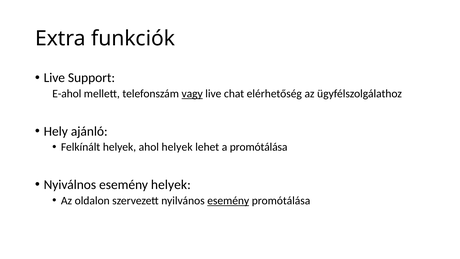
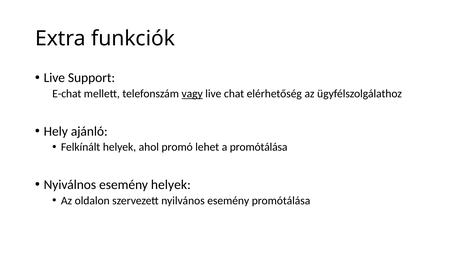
E-ahol: E-ahol -> E-chat
ahol helyek: helyek -> promó
esemény at (228, 200) underline: present -> none
